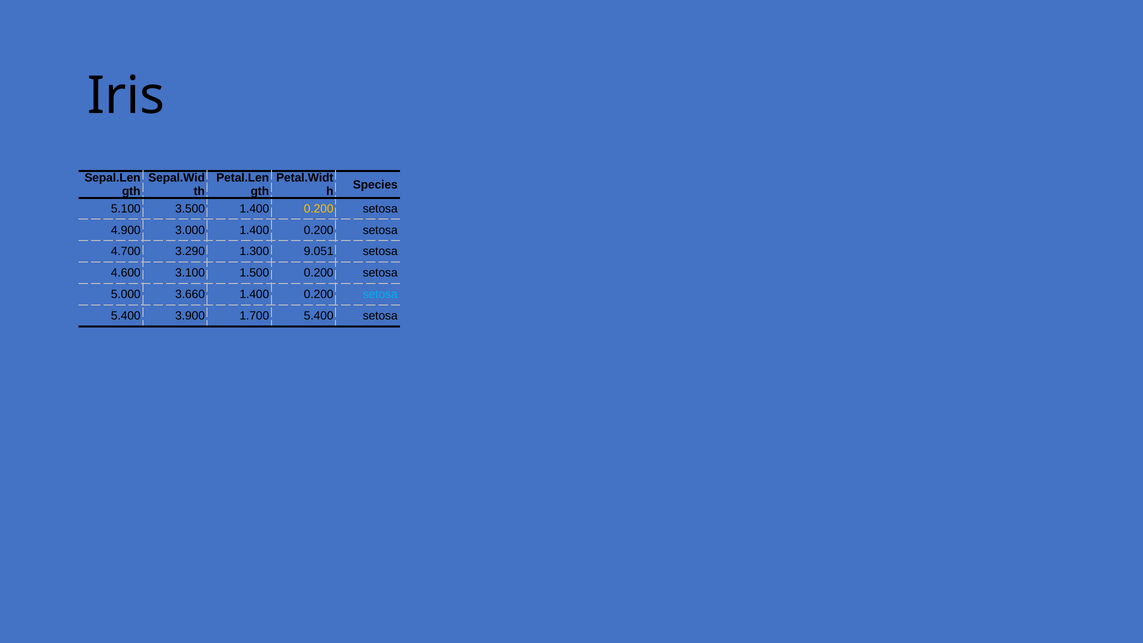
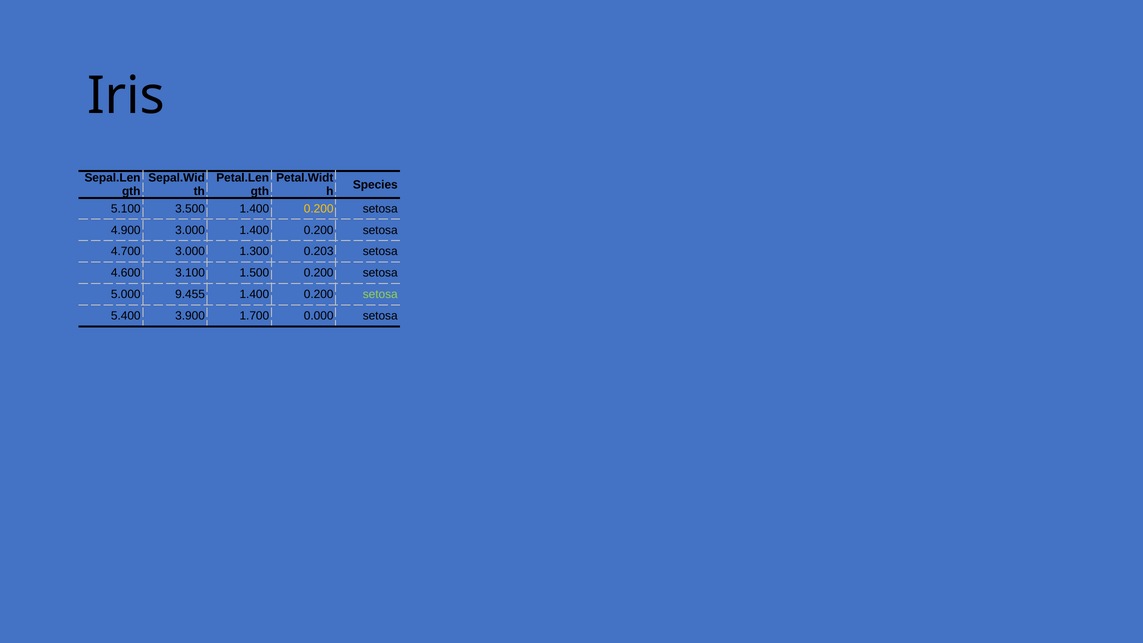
4.700 3.290: 3.290 -> 3.000
9.051: 9.051 -> 0.203
3.660: 3.660 -> 9.455
setosa at (380, 294) colour: light blue -> light green
1.700 5.400: 5.400 -> 0.000
